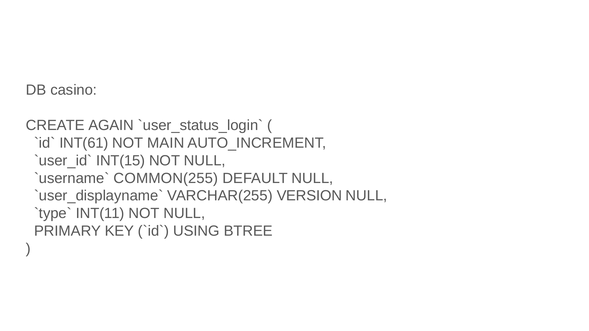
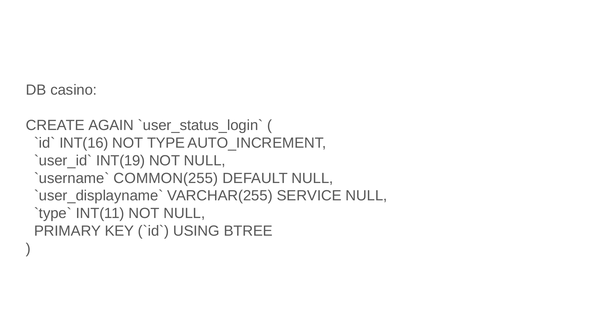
INT(61: INT(61 -> INT(16
MAIN: MAIN -> TYPE
INT(15: INT(15 -> INT(19
VERSION: VERSION -> SERVICE
